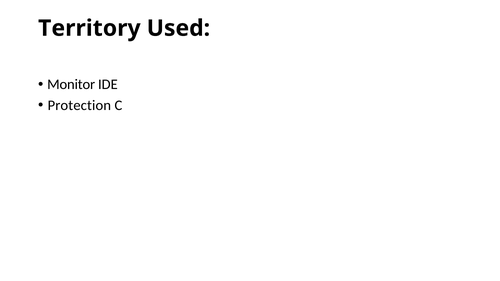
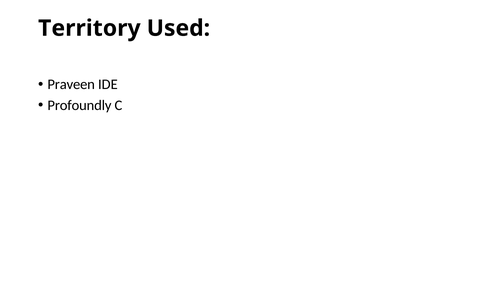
Monitor: Monitor -> Praveen
Protection: Protection -> Profoundly
